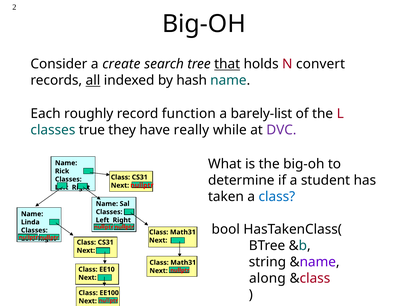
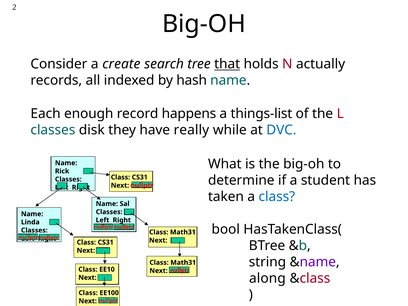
convert: convert -> actually
all underline: present -> none
roughly: roughly -> enough
function: function -> happens
barely-list: barely-list -> things-list
true: true -> disk
DVC colour: purple -> blue
